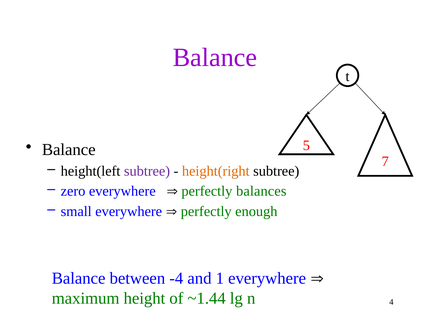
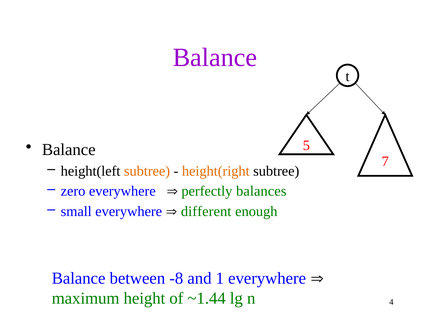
subtree at (147, 171) colour: purple -> orange
perfectly at (206, 211): perfectly -> different
-4: -4 -> -8
